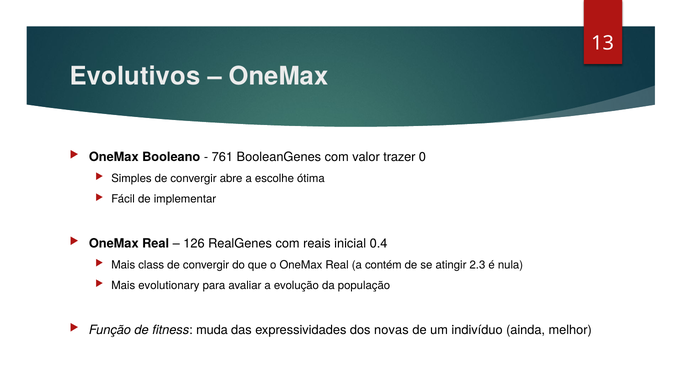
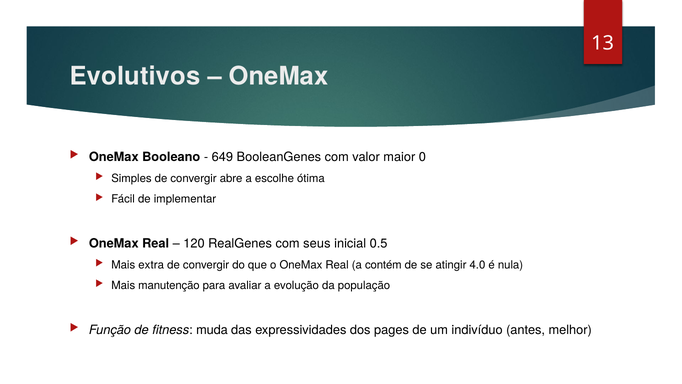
761: 761 -> 649
trazer: trazer -> maior
126: 126 -> 120
reais: reais -> seus
0.4: 0.4 -> 0.5
class: class -> extra
2.3: 2.3 -> 4.0
evolutionary: evolutionary -> manutenção
novas: novas -> pages
ainda: ainda -> antes
